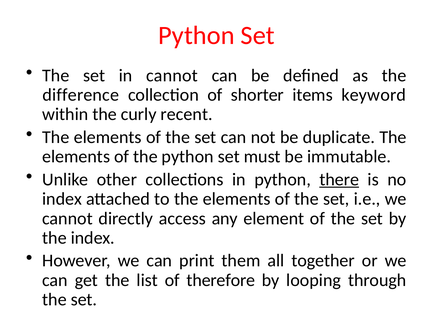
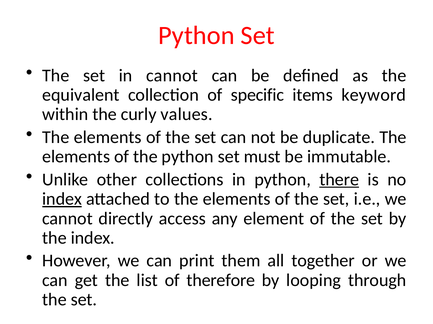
difference: difference -> equivalent
shorter: shorter -> specific
recent: recent -> values
index at (62, 199) underline: none -> present
